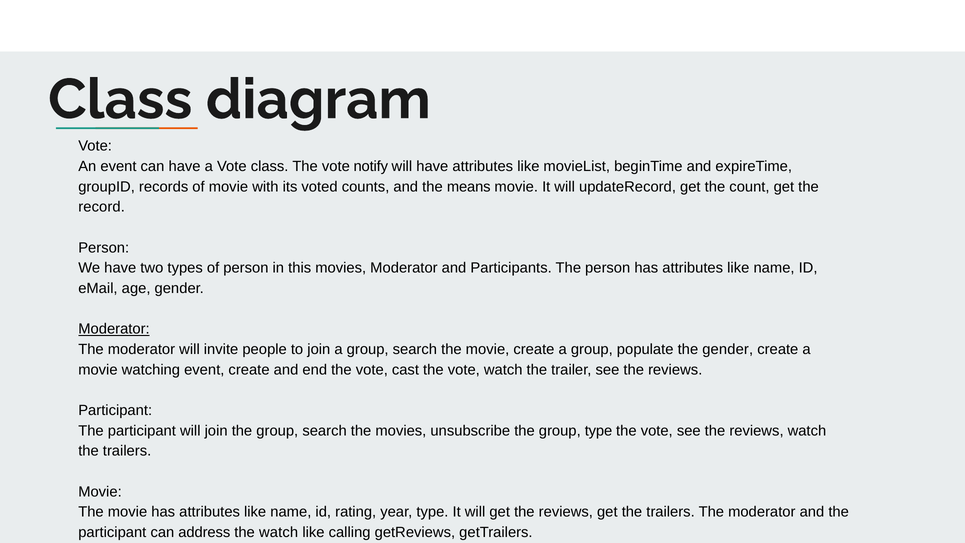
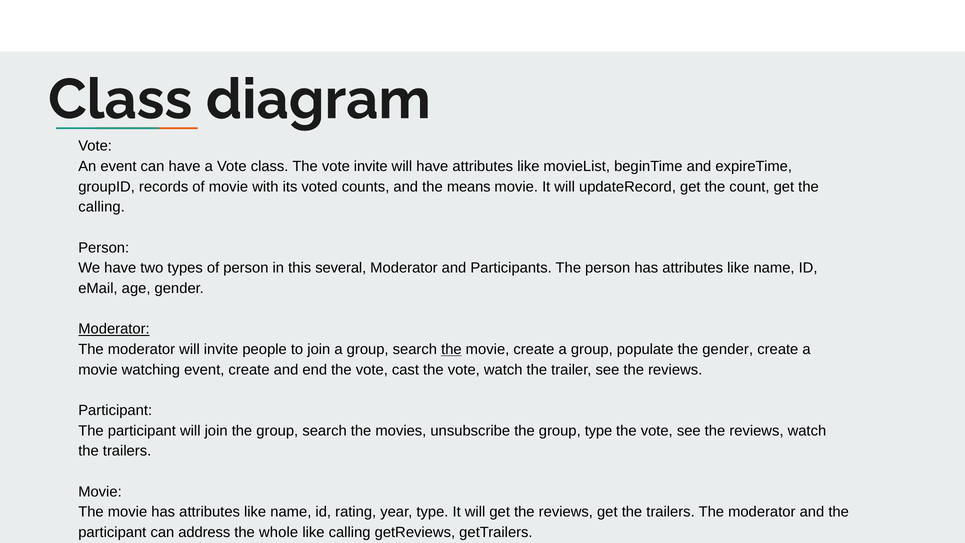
vote notify: notify -> invite
record at (102, 207): record -> calling
this movies: movies -> several
the at (451, 349) underline: none -> present
the watch: watch -> whole
